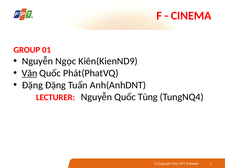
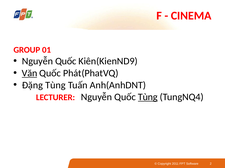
Ngọc at (66, 61): Ngọc -> Quốc
Đặng Đặng: Đặng -> Tùng
Tùng at (148, 97) underline: none -> present
